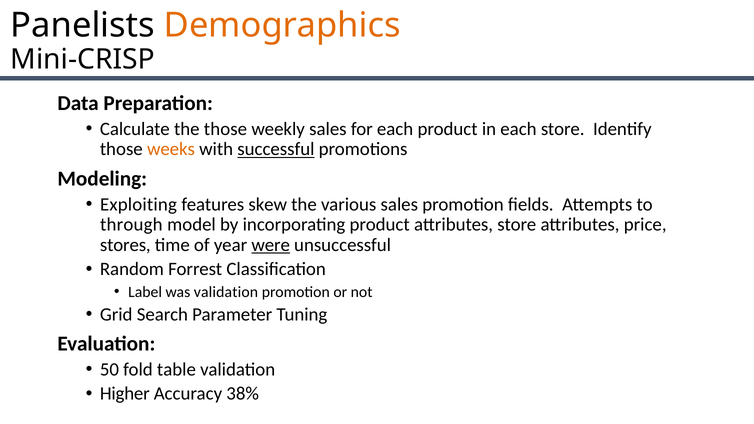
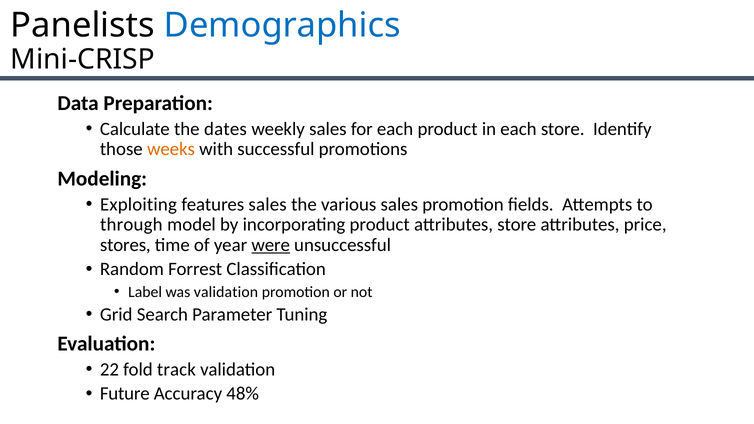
Demographics colour: orange -> blue
the those: those -> dates
successful underline: present -> none
features skew: skew -> sales
50: 50 -> 22
table: table -> track
Higher: Higher -> Future
38%: 38% -> 48%
